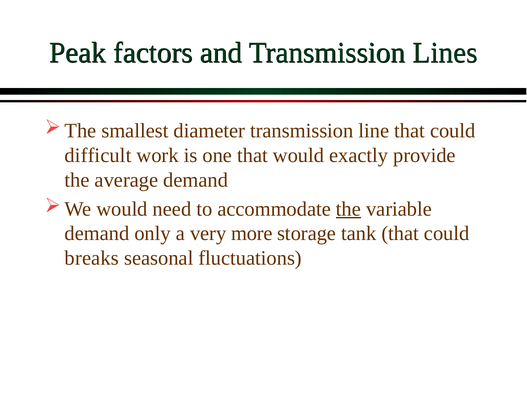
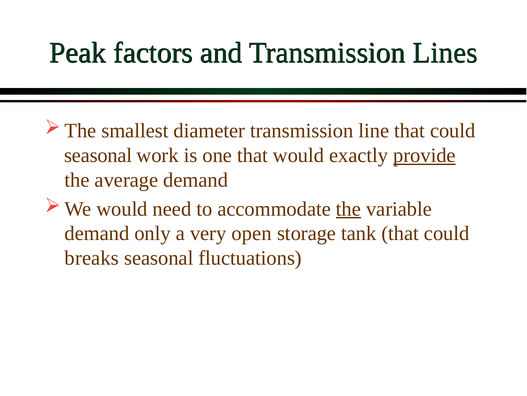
difficult at (98, 155): difficult -> seasonal
provide underline: none -> present
more: more -> open
